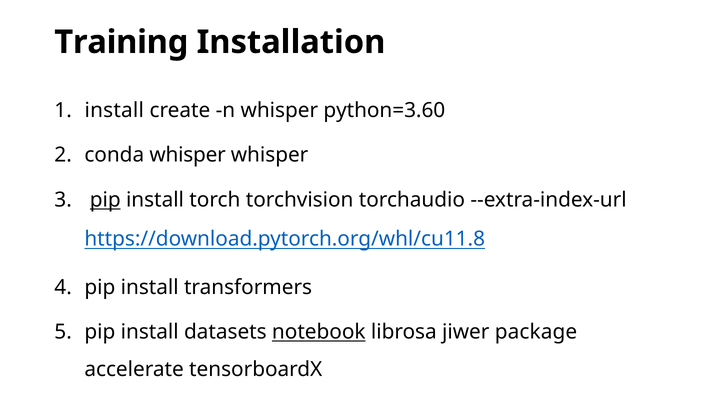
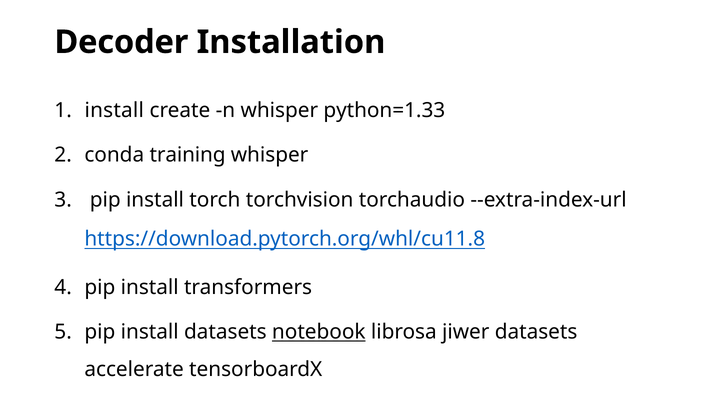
Training: Training -> Decoder
python=3.60: python=3.60 -> python=1.33
conda whisper: whisper -> training
pip at (105, 200) underline: present -> none
jiwer package: package -> datasets
